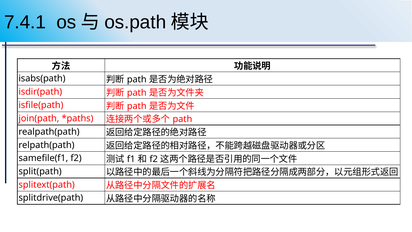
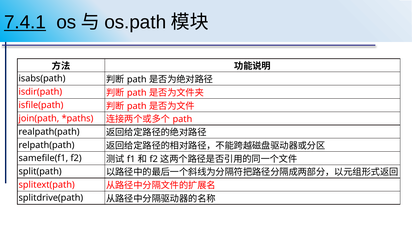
7.4.1 underline: none -> present
